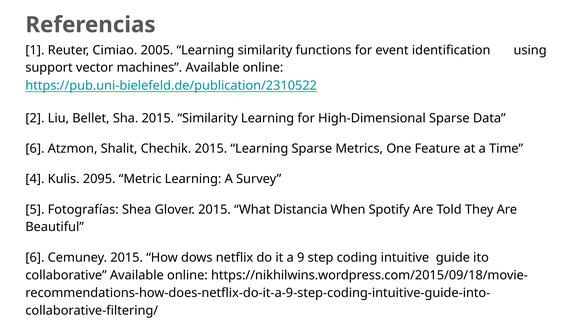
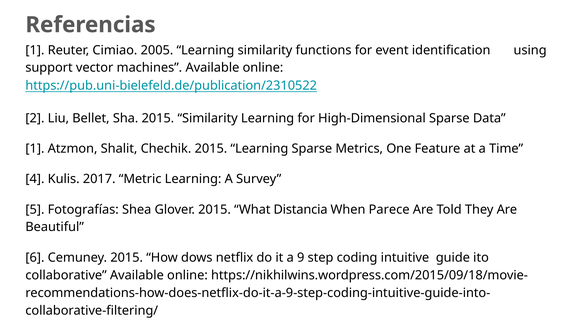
6 at (35, 149): 6 -> 1
2095: 2095 -> 2017
Spotify: Spotify -> Parece
